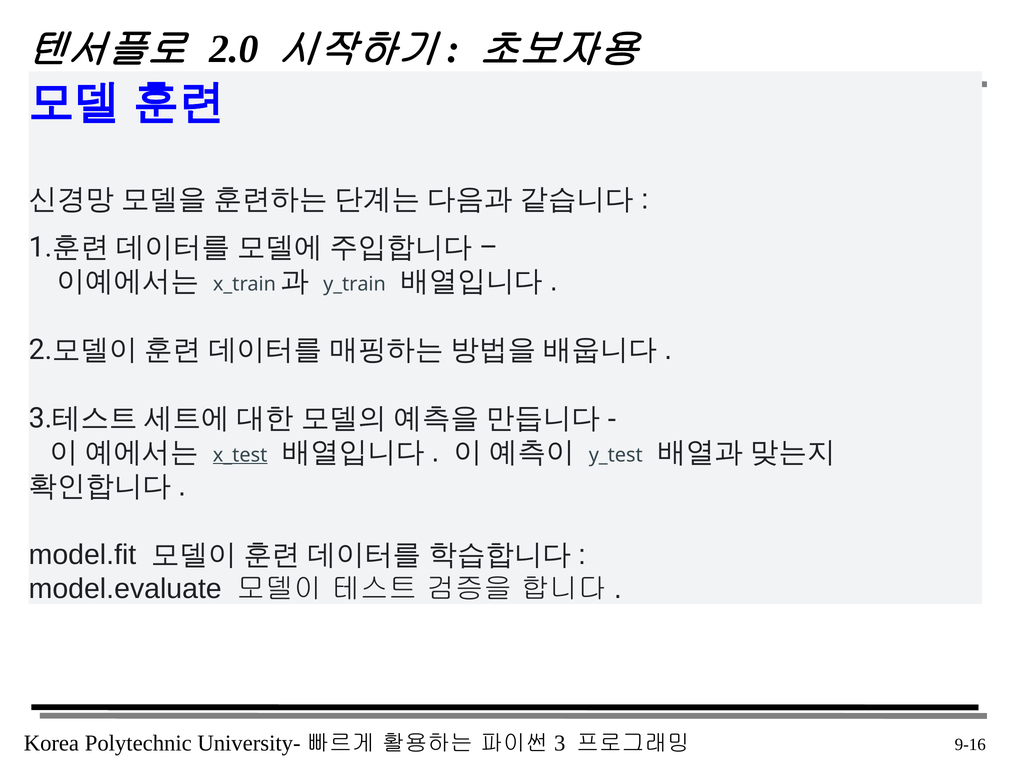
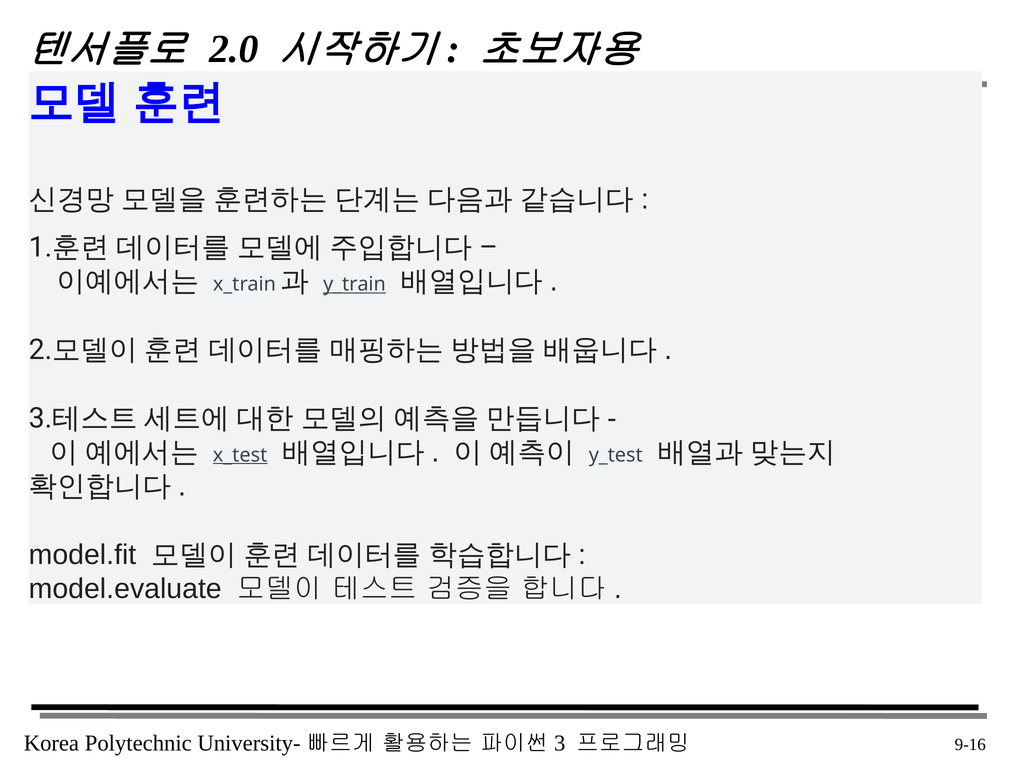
y_train underline: none -> present
